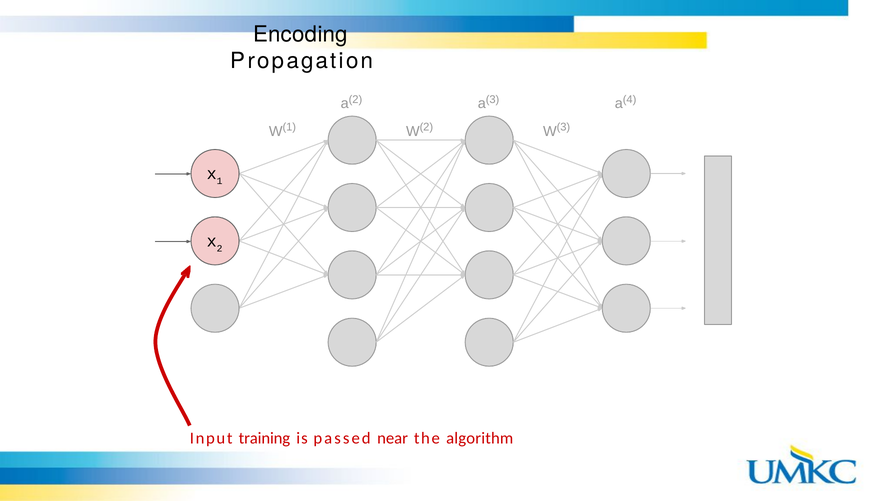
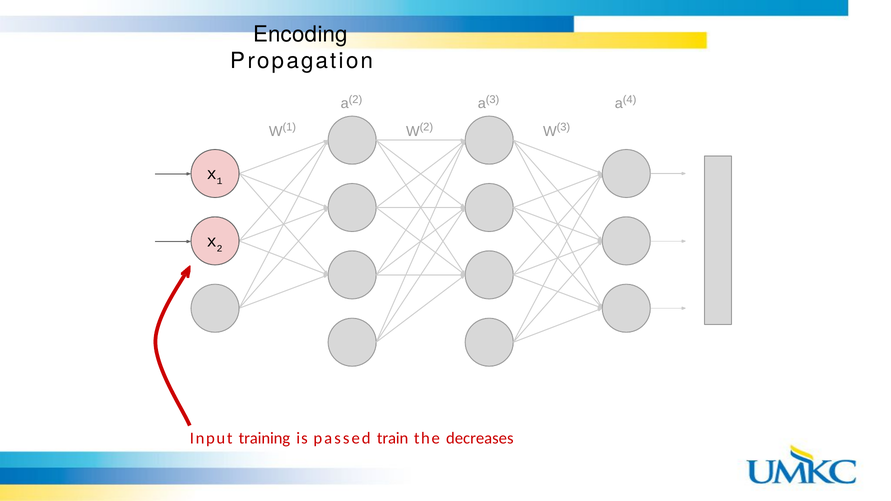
near: near -> train
algorithm: algorithm -> decreases
